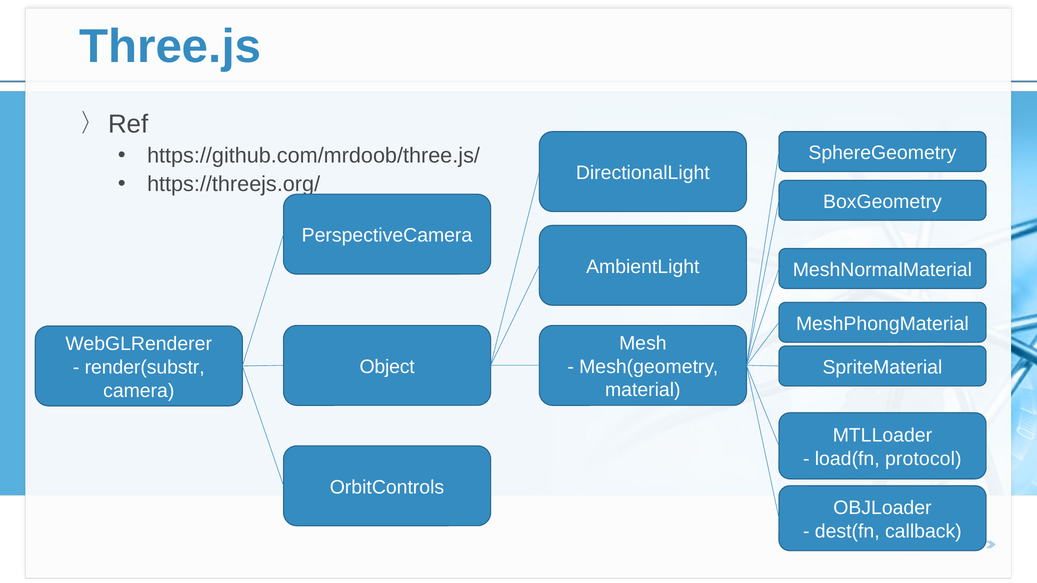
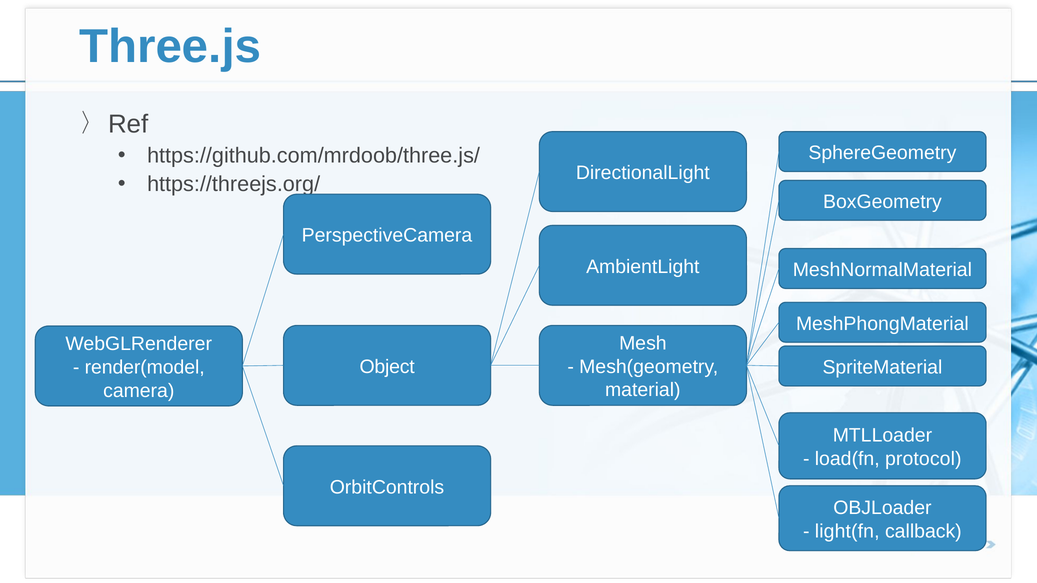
render(substr: render(substr -> render(model
dest(fn: dest(fn -> light(fn
